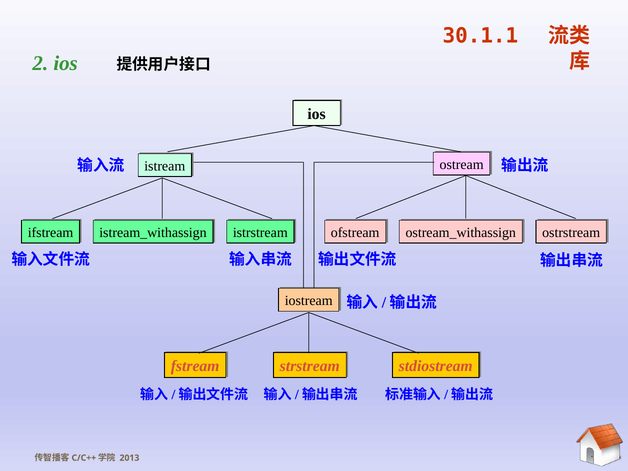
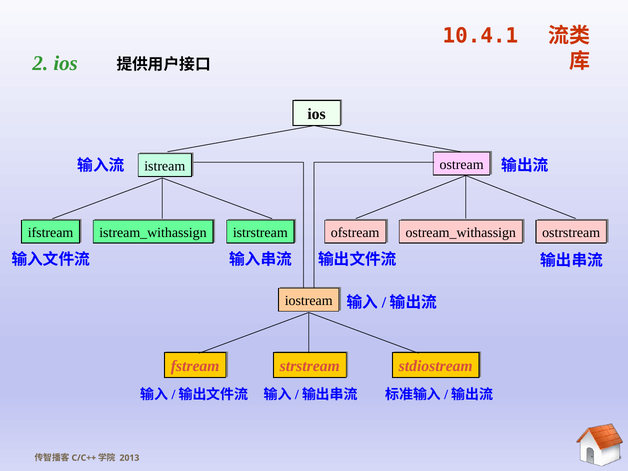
30.1.1: 30.1.1 -> 10.4.1
